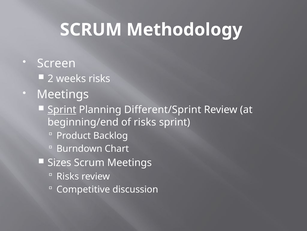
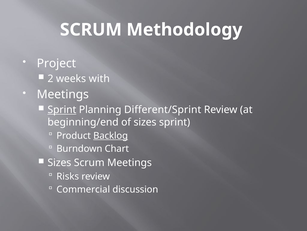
Screen: Screen -> Project
weeks risks: risks -> with
of risks: risks -> sizes
Backlog underline: none -> present
Competitive: Competitive -> Commercial
